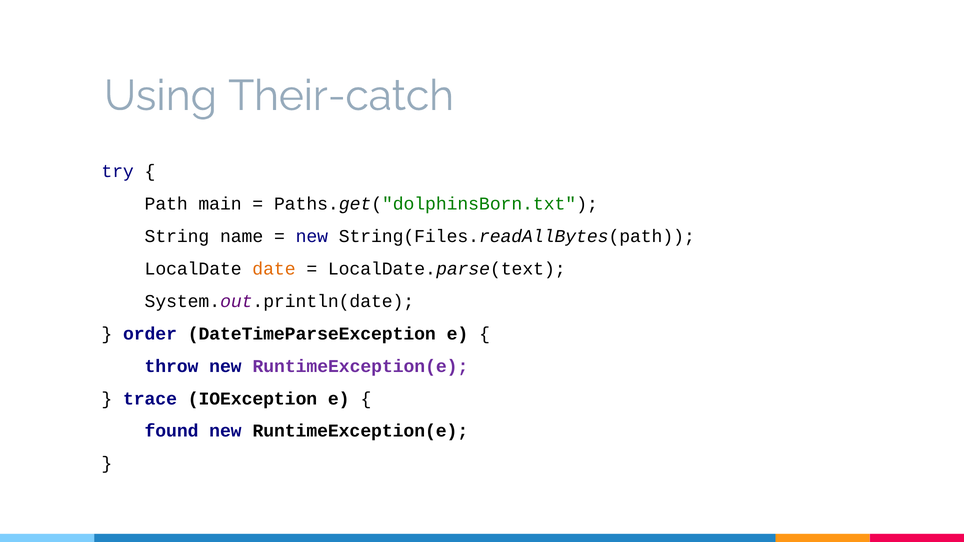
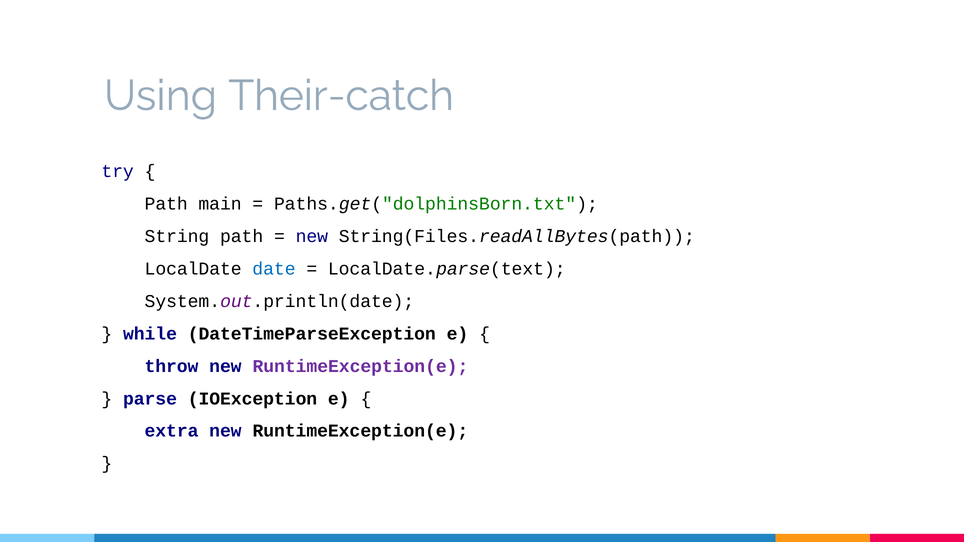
String name: name -> path
date colour: orange -> blue
order: order -> while
trace: trace -> parse
found: found -> extra
